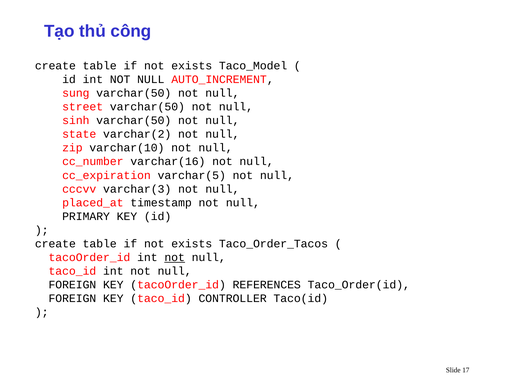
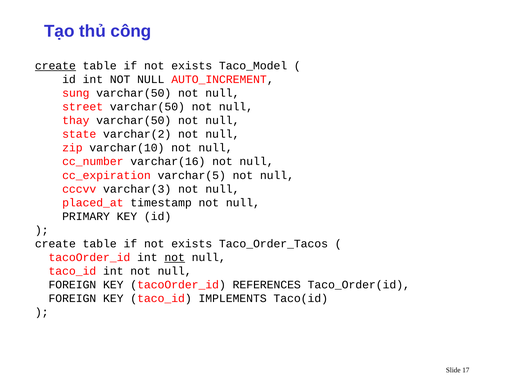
create at (55, 66) underline: none -> present
sinh: sinh -> thay
CONTROLLER: CONTROLLER -> IMPLEMENTS
